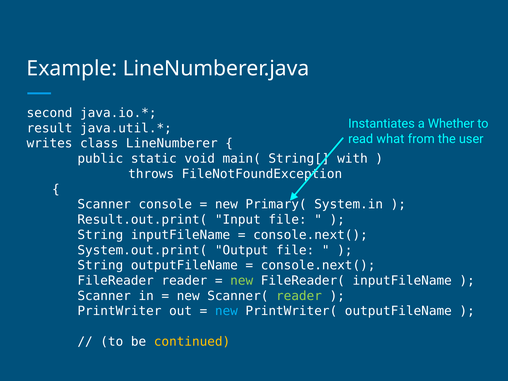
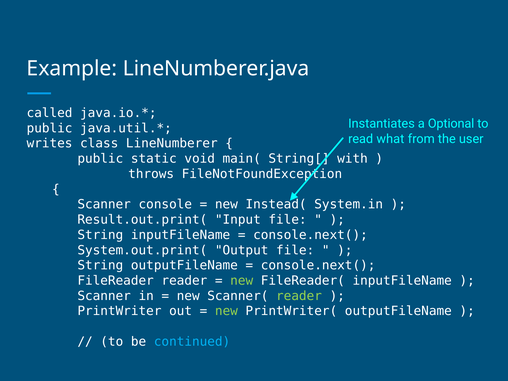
second: second -> called
Whether: Whether -> Optional
result at (50, 128): result -> public
Primary(: Primary( -> Instead(
new at (226, 311) colour: light blue -> light green
continued colour: yellow -> light blue
